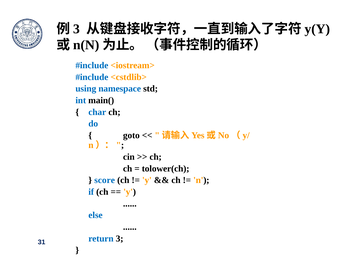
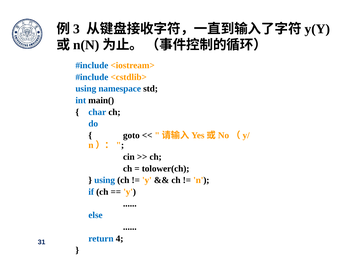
score at (105, 181): score -> using
return 3: 3 -> 4
